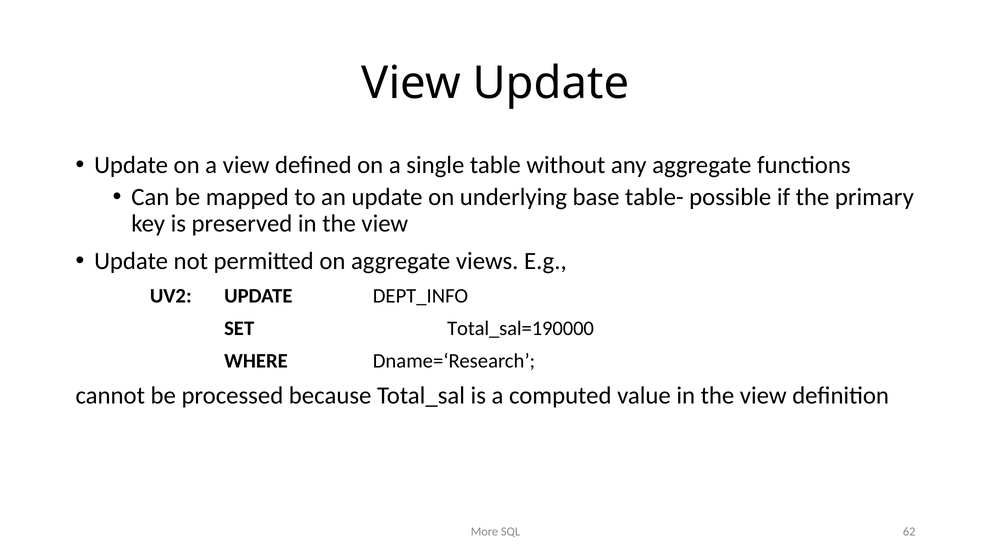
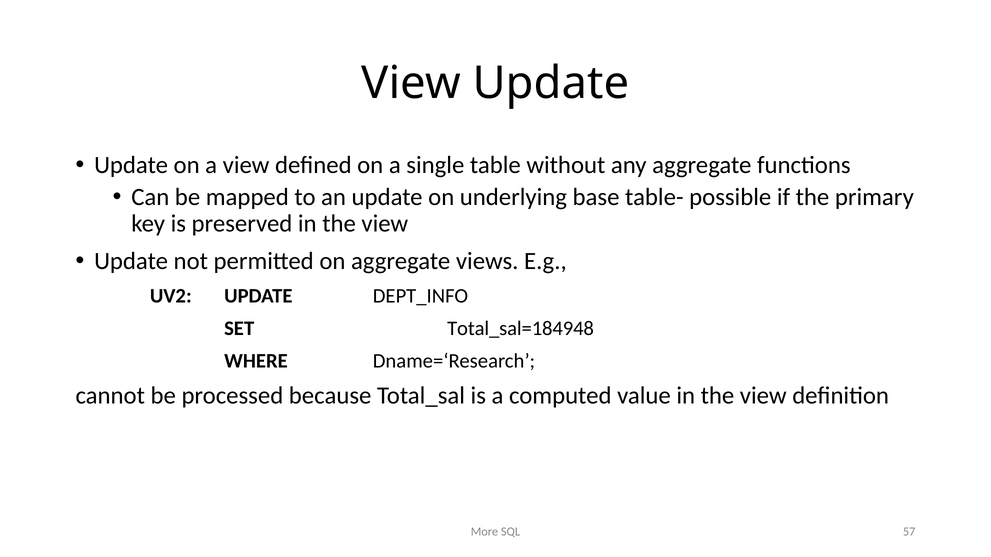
Total_sal=190000: Total_sal=190000 -> Total_sal=184948
62: 62 -> 57
